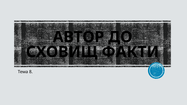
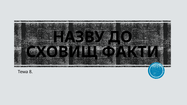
АВТОР: АВТОР -> НАЗВУ
